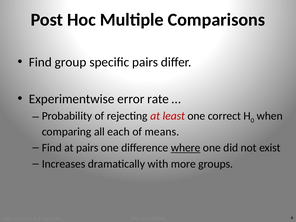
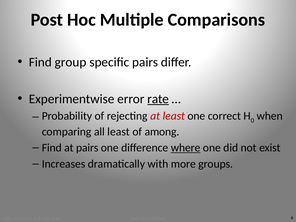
rate underline: none -> present
all each: each -> least
means: means -> among
